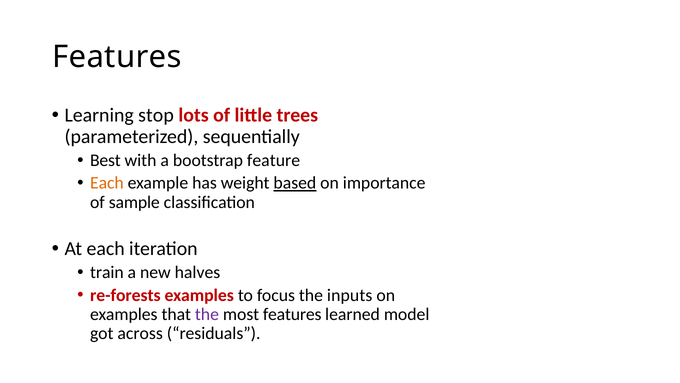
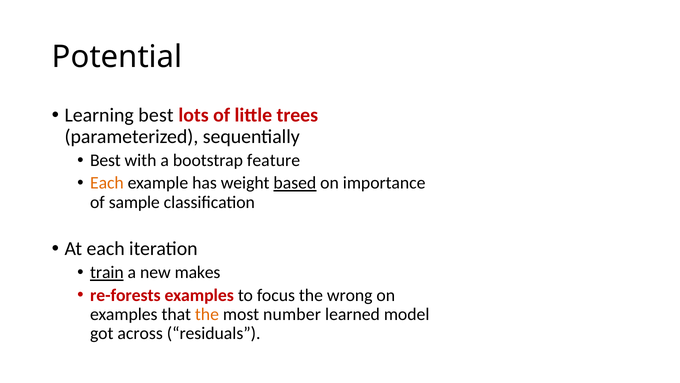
Features at (117, 57): Features -> Potential
Learning stop: stop -> best
train underline: none -> present
halves: halves -> makes
inputs: inputs -> wrong
the at (207, 314) colour: purple -> orange
most features: features -> number
